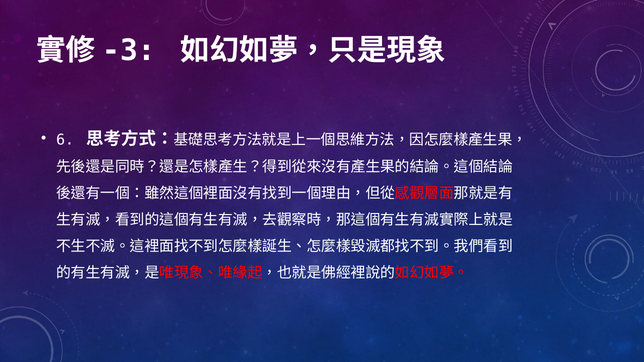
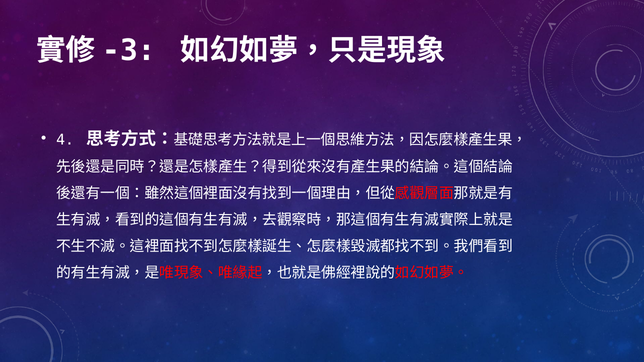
6: 6 -> 4
